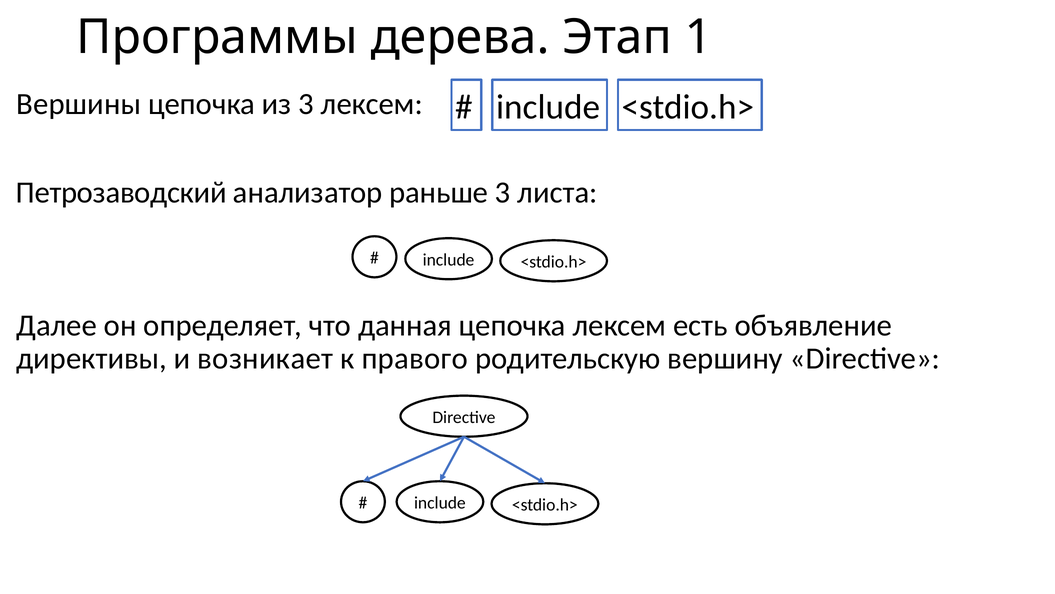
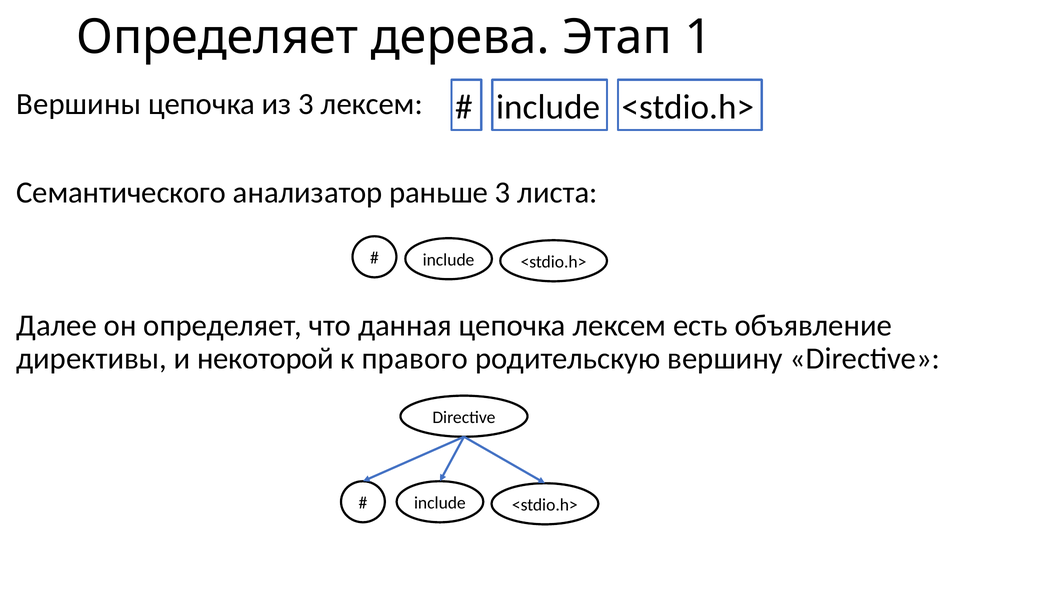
Программы at (217, 37): Программы -> Определяет
Петрозаводский: Петрозаводский -> Семантического
возникает: возникает -> некоторой
